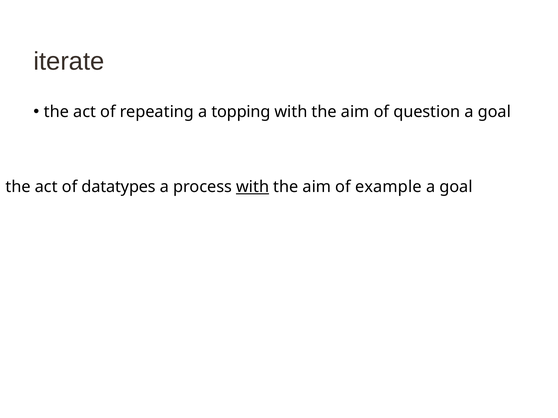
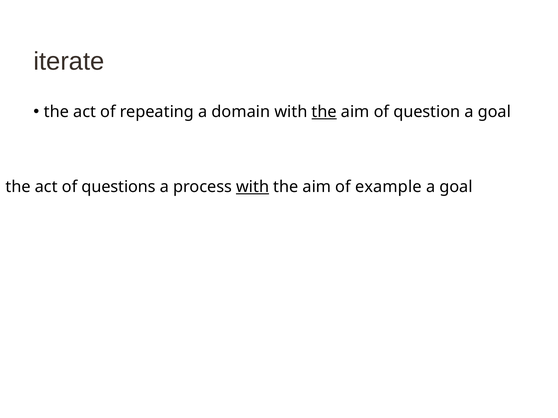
topping: topping -> domain
the at (324, 112) underline: none -> present
datatypes: datatypes -> questions
